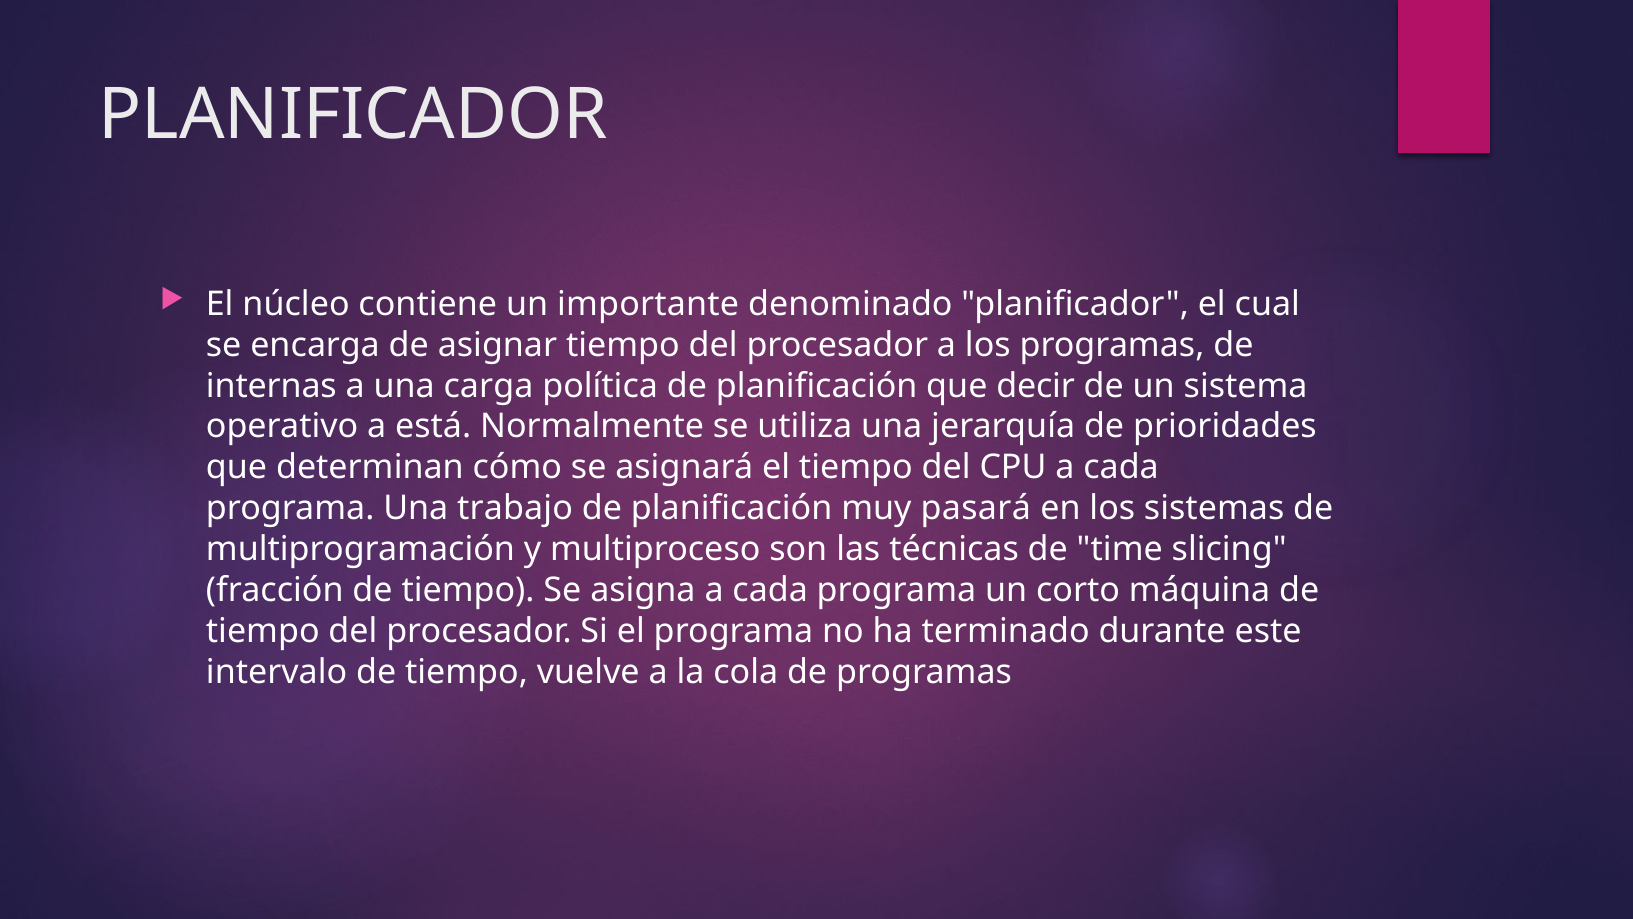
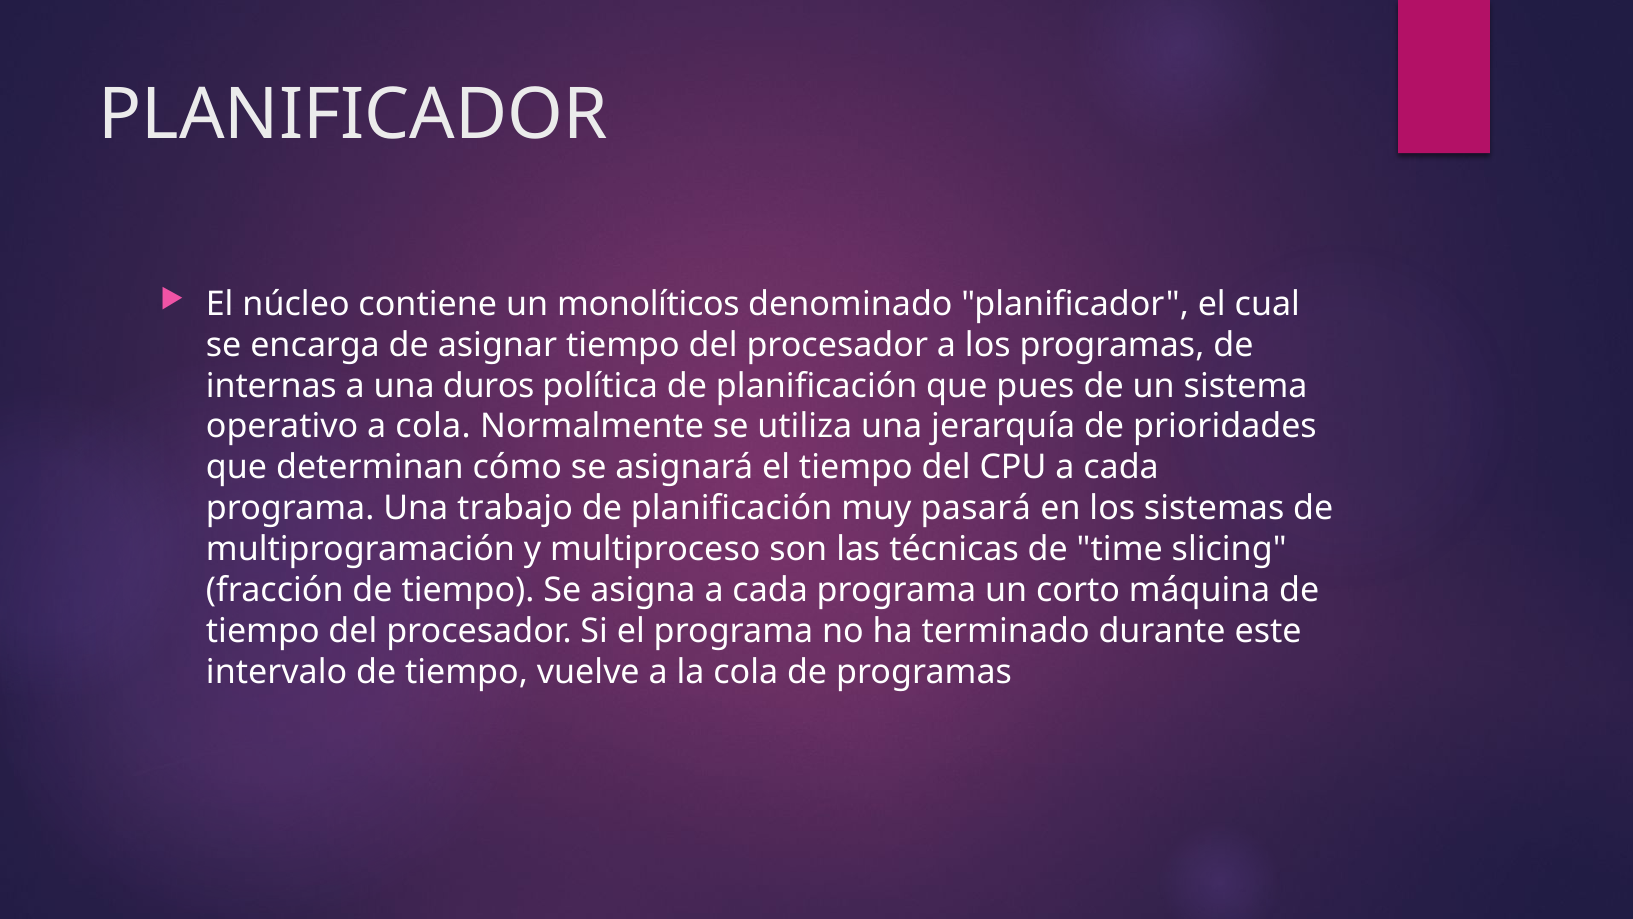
importante: importante -> monolíticos
carga: carga -> duros
decir: decir -> pues
a está: está -> cola
